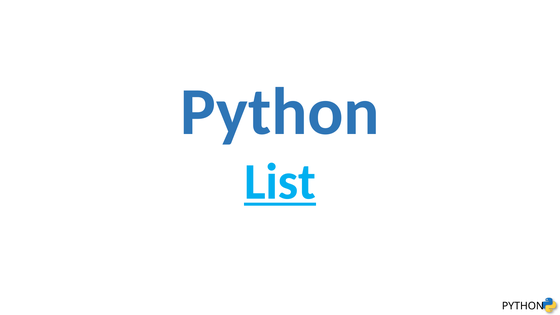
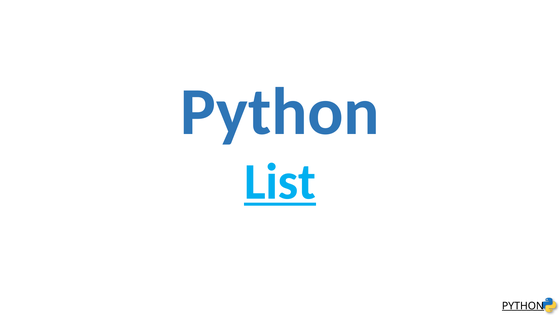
PYTHON at (523, 306) underline: none -> present
